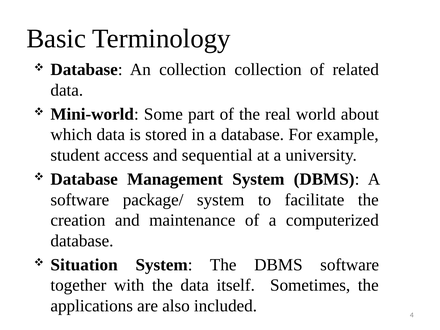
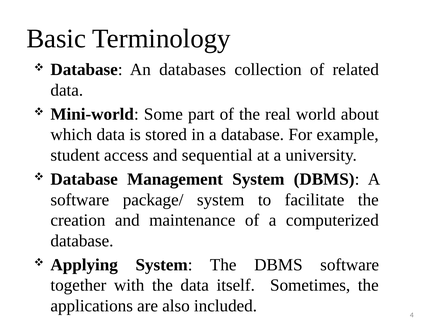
An collection: collection -> databases
Situation: Situation -> Applying
